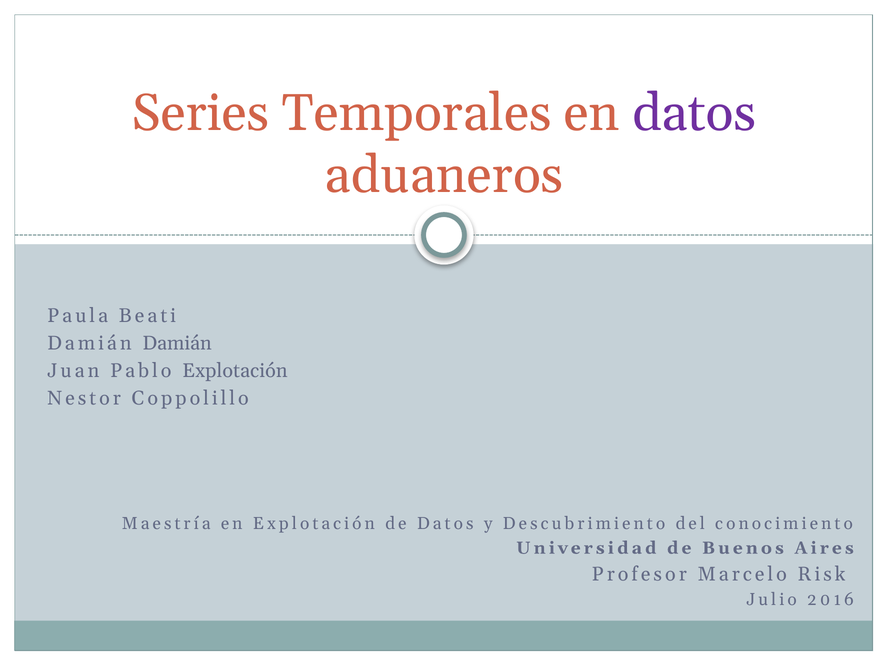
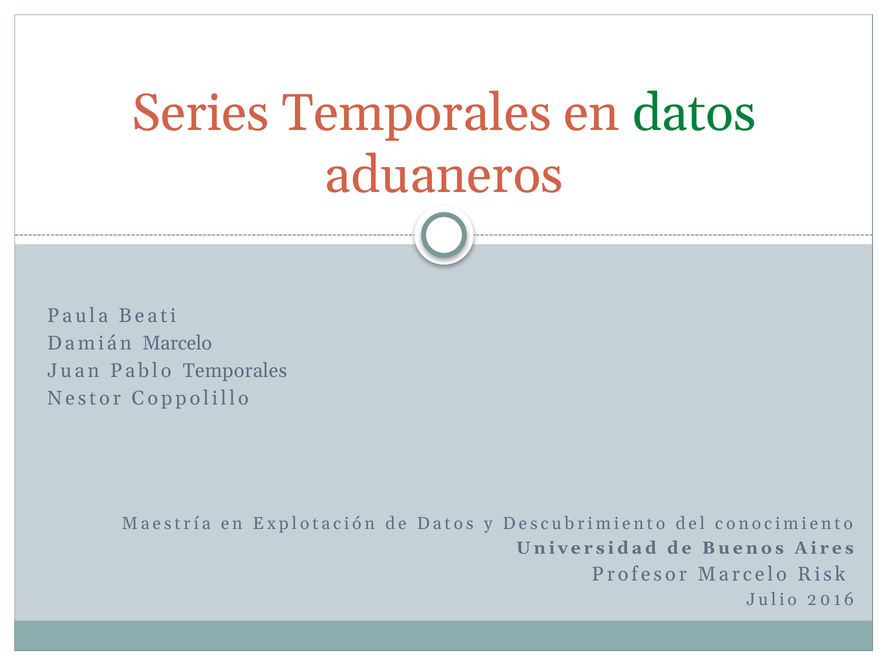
datos at (694, 113) colour: purple -> green
Damián Damián: Damián -> Marcelo
Pablo Explotación: Explotación -> Temporales
